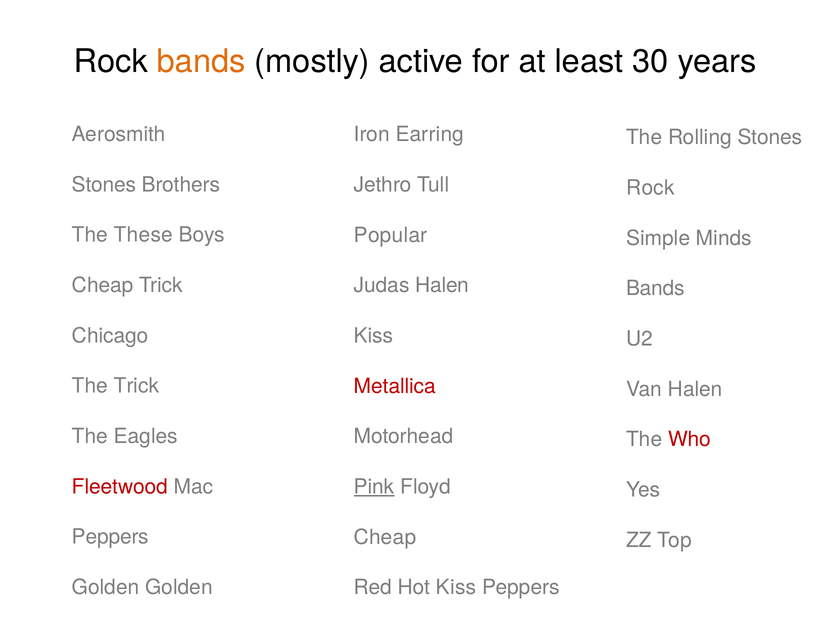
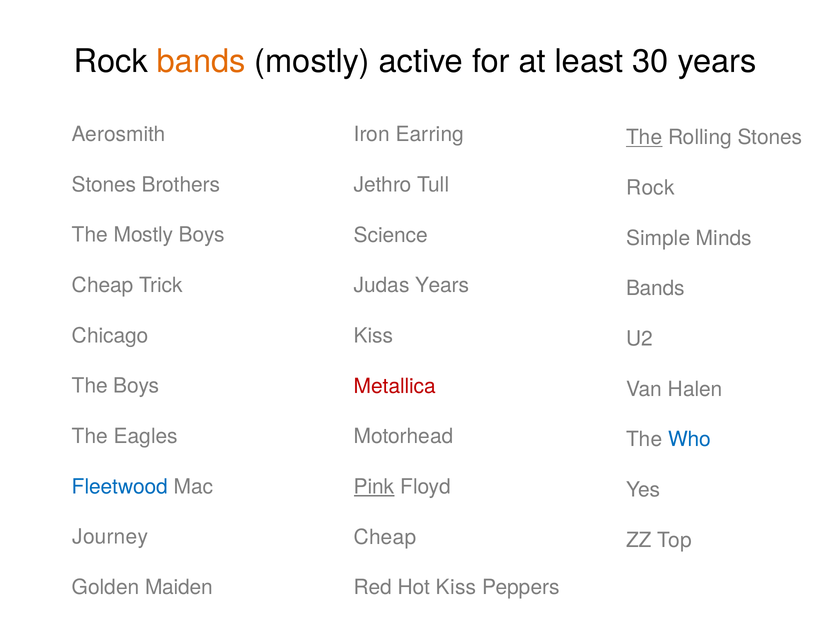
The at (644, 137) underline: none -> present
The These: These -> Mostly
Popular: Popular -> Science
Judas Halen: Halen -> Years
The Trick: Trick -> Boys
Who colour: red -> blue
Fleetwood colour: red -> blue
Peppers at (110, 537): Peppers -> Journey
Golden Golden: Golden -> Maiden
